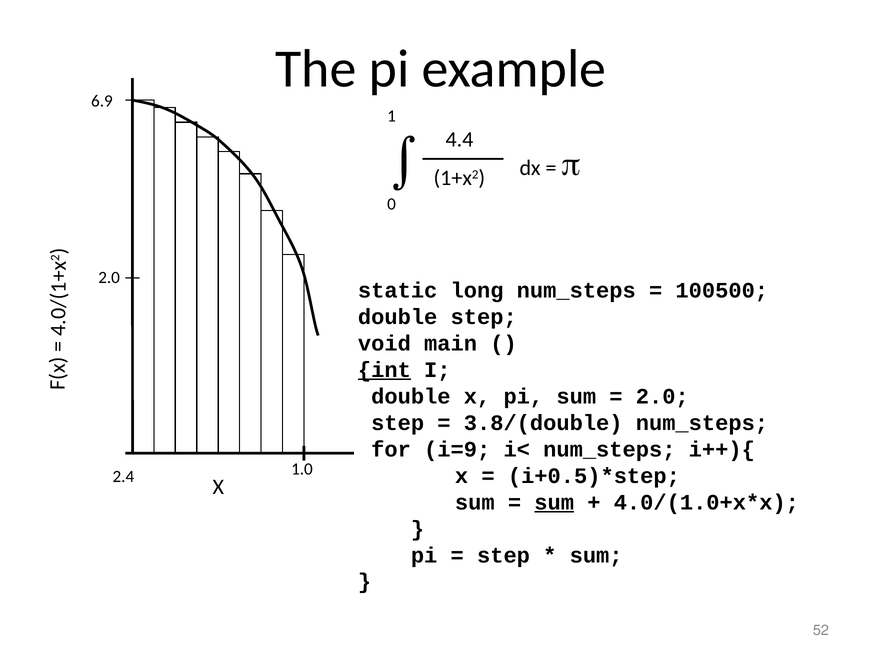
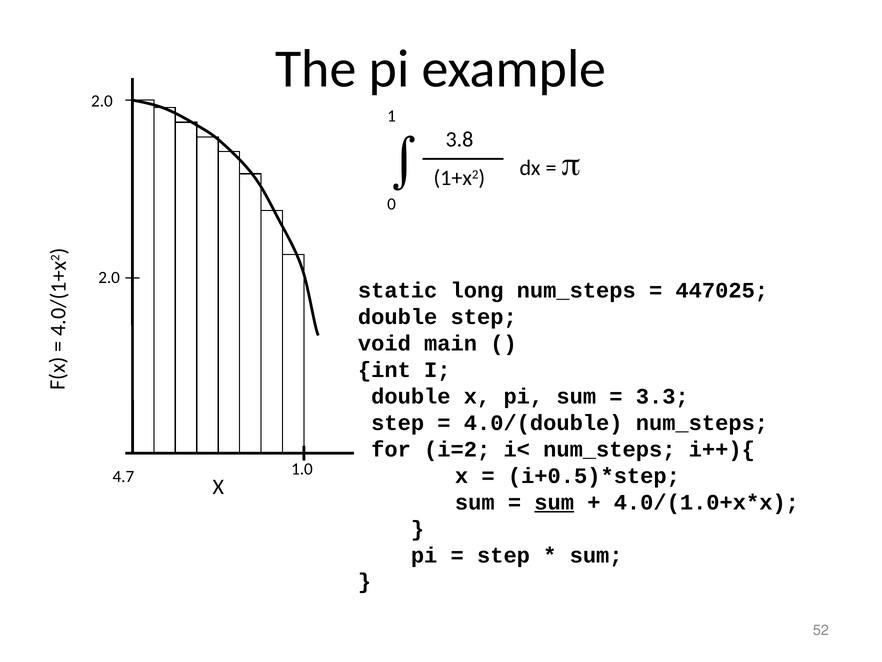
6.9 at (102, 101): 6.9 -> 2.0
4.4: 4.4 -> 3.8
100500: 100500 -> 447025
int underline: present -> none
2.0 at (662, 396): 2.0 -> 3.3
3.8/(double: 3.8/(double -> 4.0/(double
i=9: i=9 -> i=2
2.4: 2.4 -> 4.7
